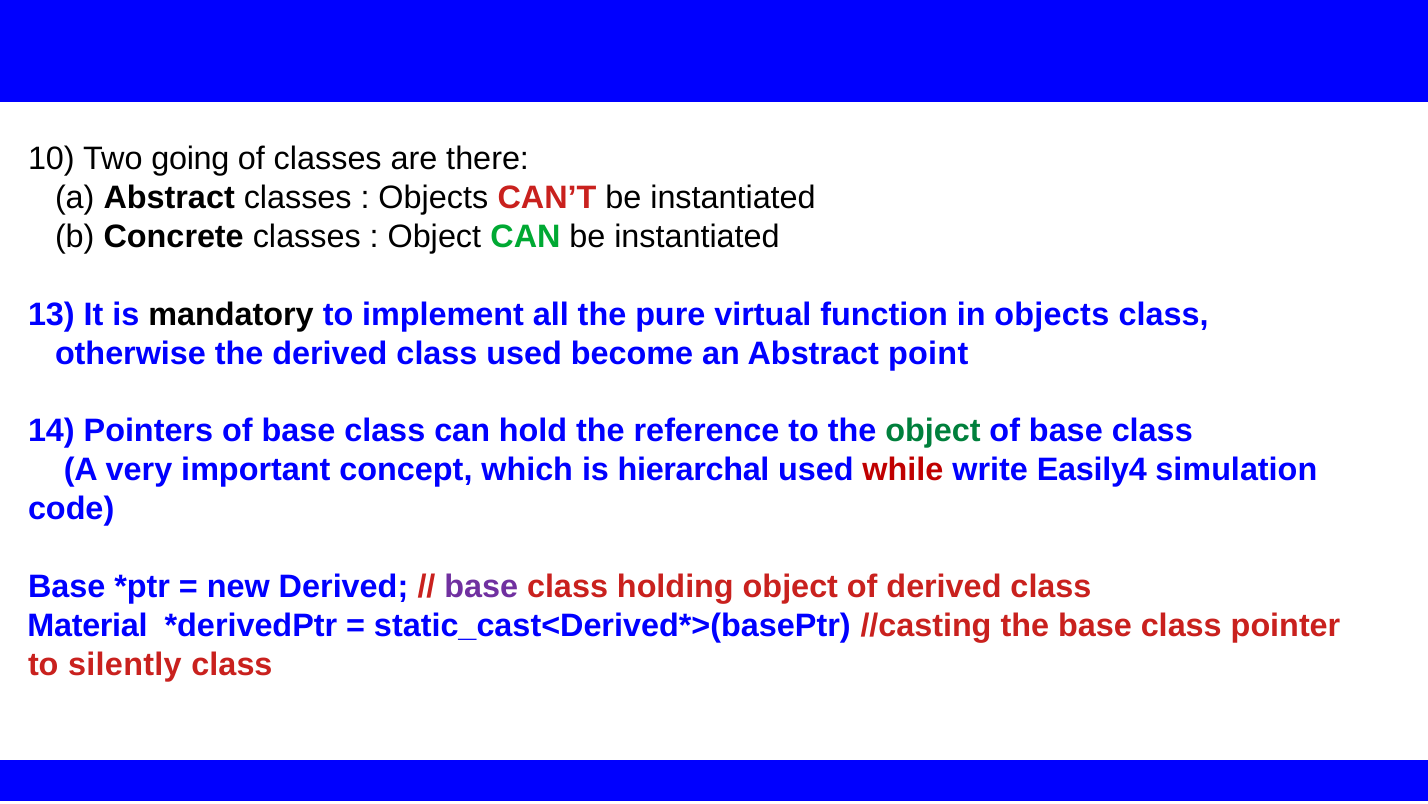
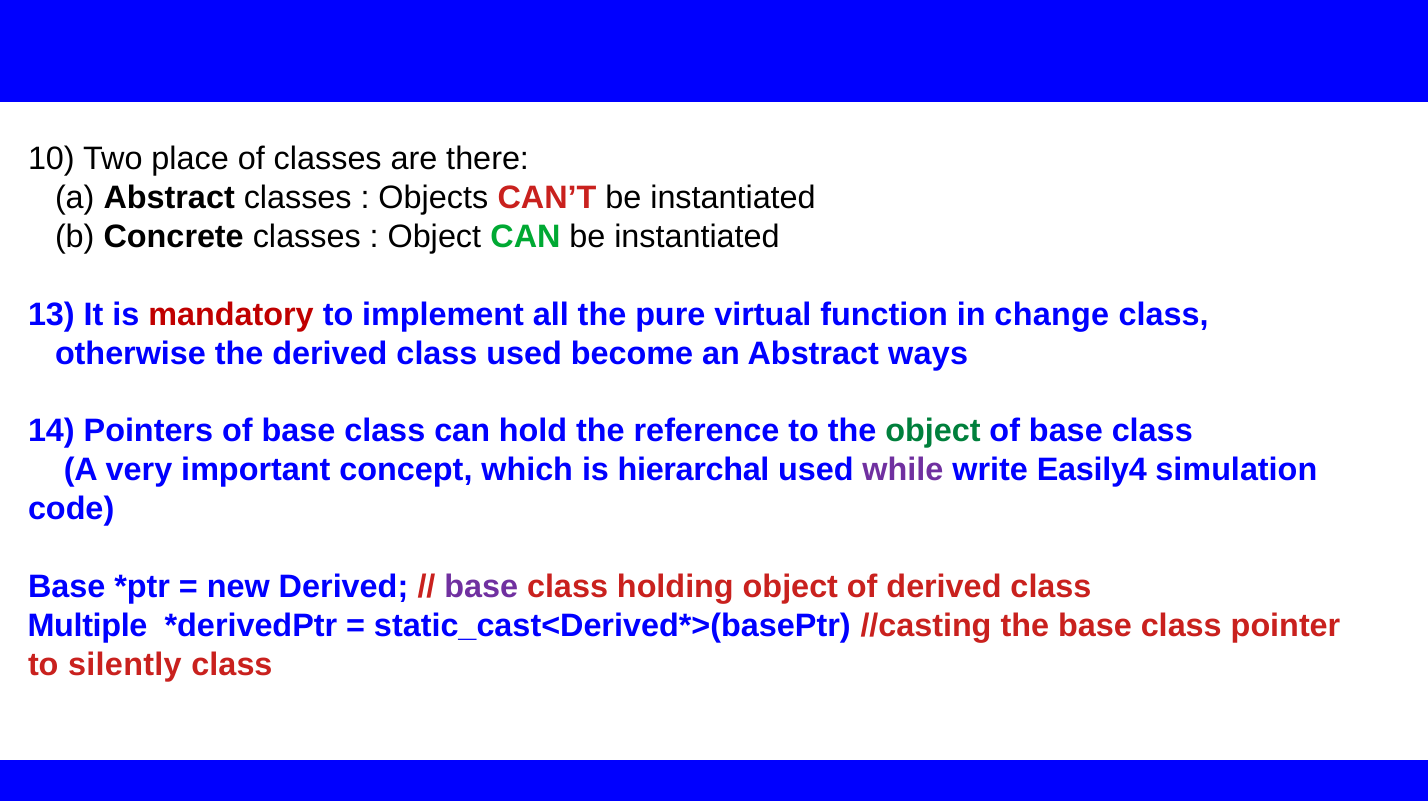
going: going -> place
mandatory colour: black -> red
in objects: objects -> change
point: point -> ways
while colour: red -> purple
Material: Material -> Multiple
